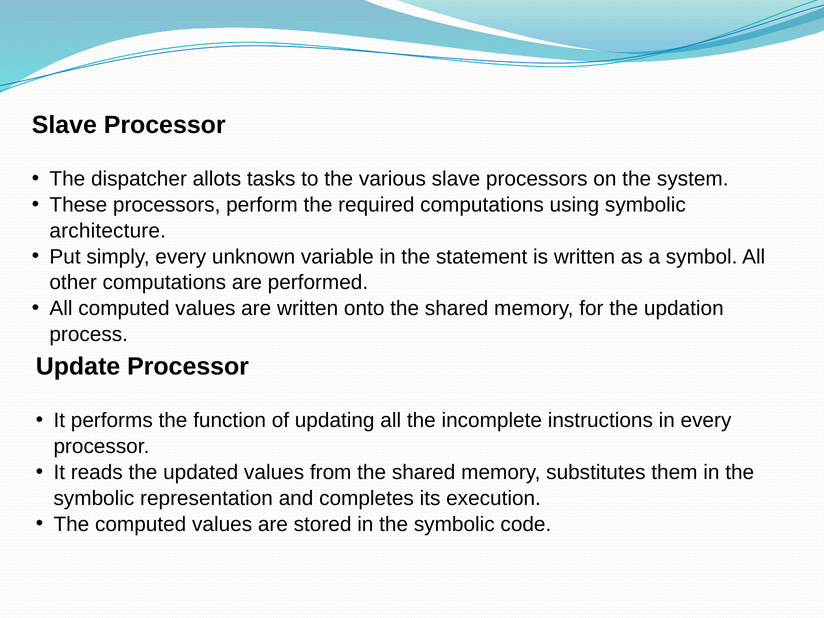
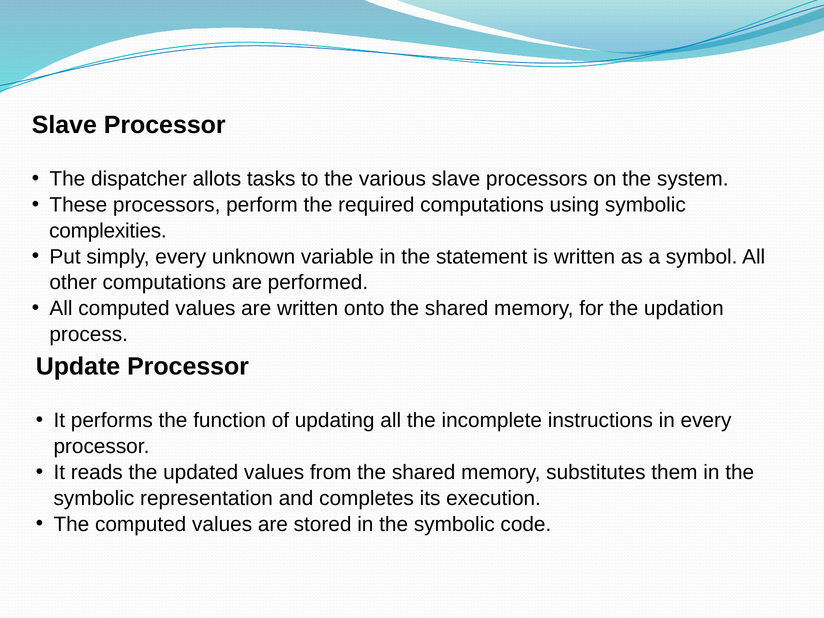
architecture: architecture -> complexities
